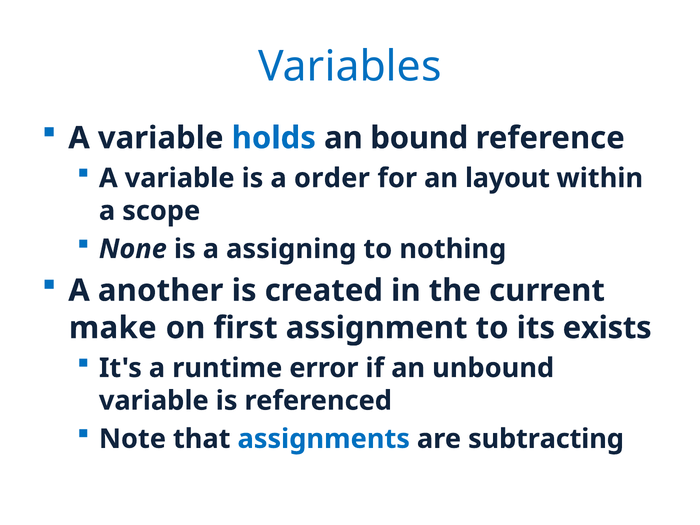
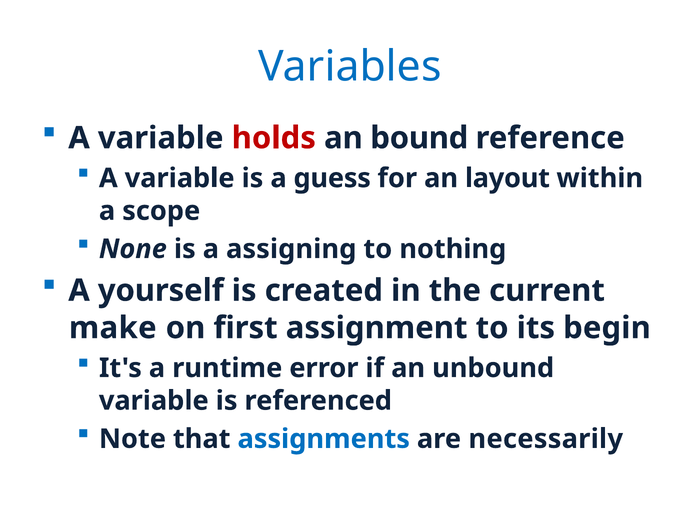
holds colour: blue -> red
order: order -> guess
another: another -> yourself
exists: exists -> begin
subtracting: subtracting -> necessarily
